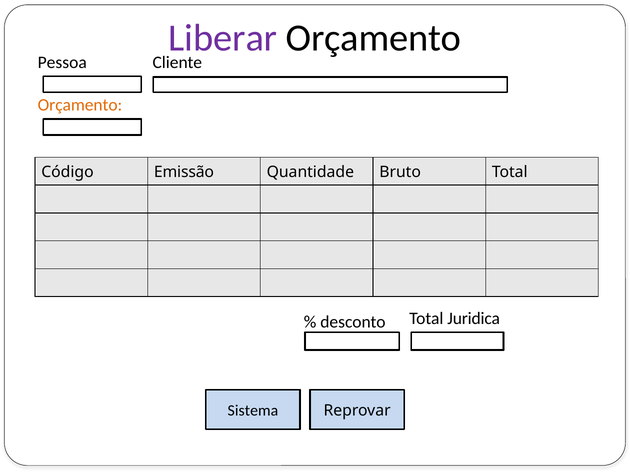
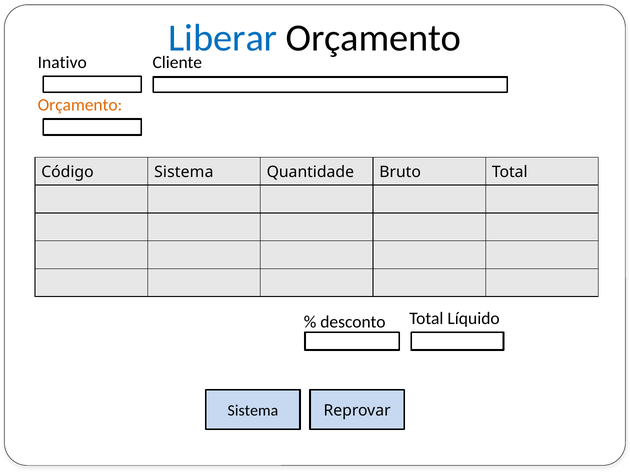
Liberar colour: purple -> blue
Pessoa: Pessoa -> Inativo
Código Emissão: Emissão -> Sistema
Juridica: Juridica -> Líquido
